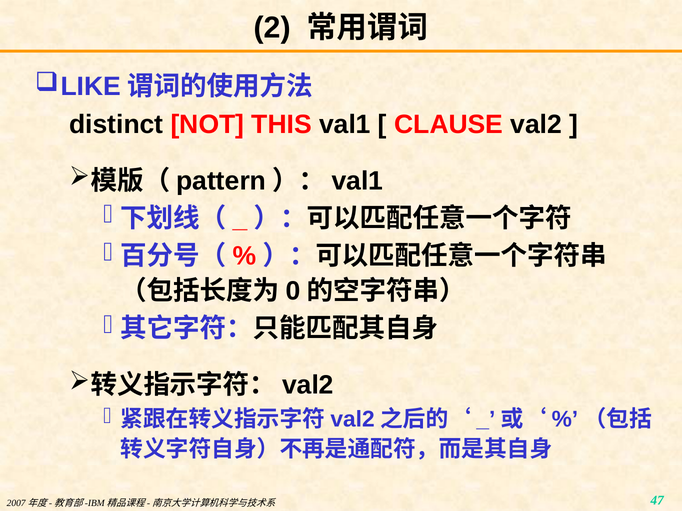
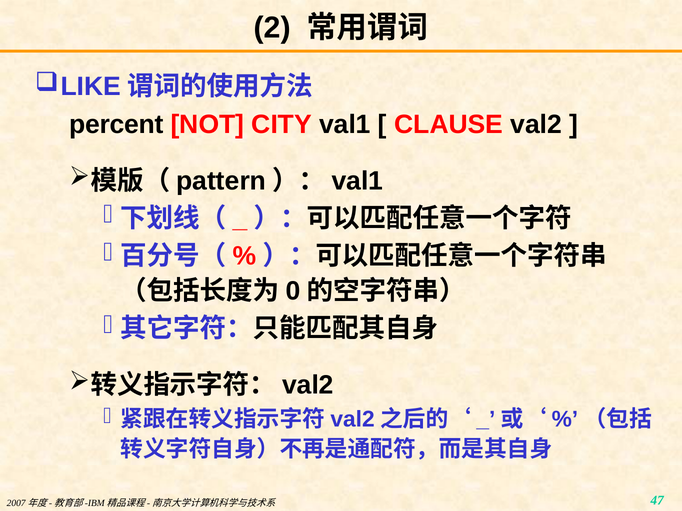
distinct: distinct -> percent
THIS: THIS -> CITY
